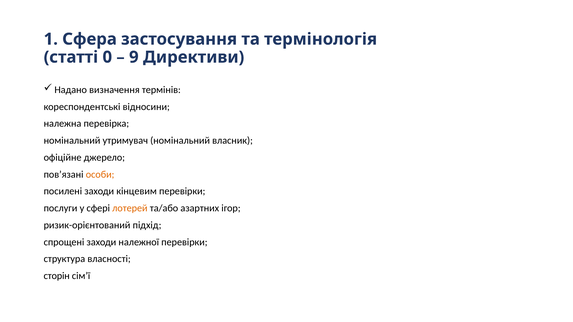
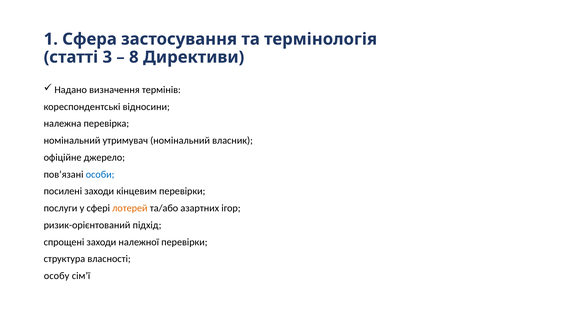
0: 0 -> 3
9: 9 -> 8
особи colour: orange -> blue
сторін: сторін -> особу
